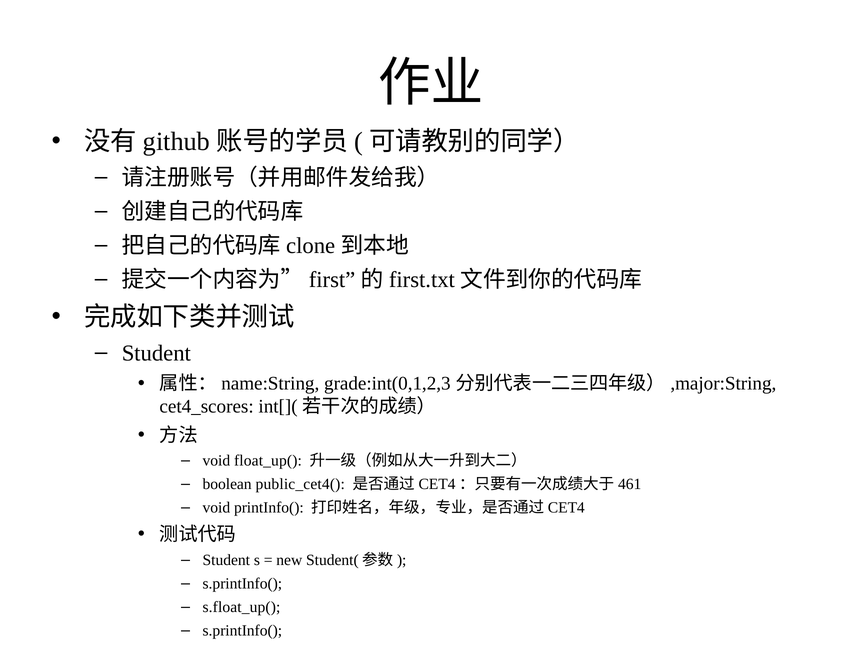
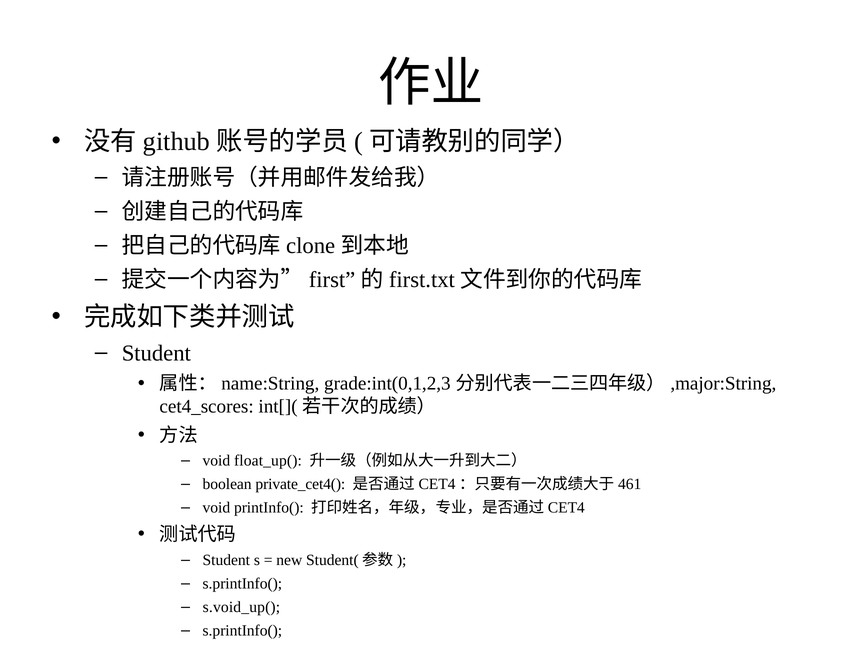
public_cet4(: public_cet4( -> private_cet4(
s.float_up(: s.float_up( -> s.void_up(
